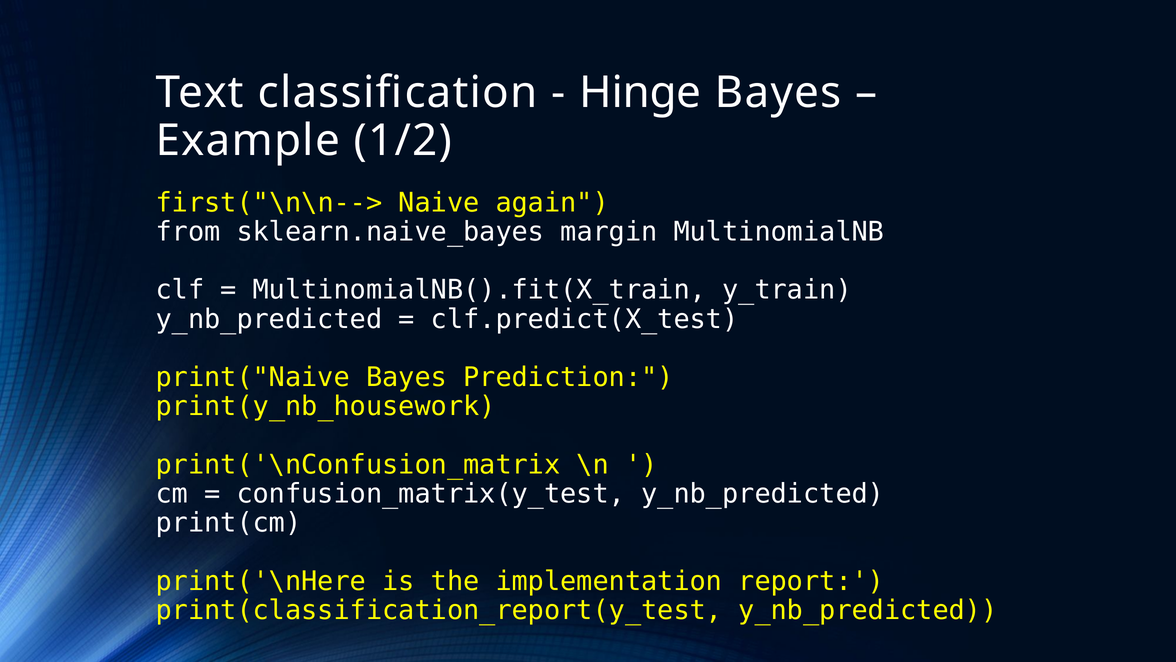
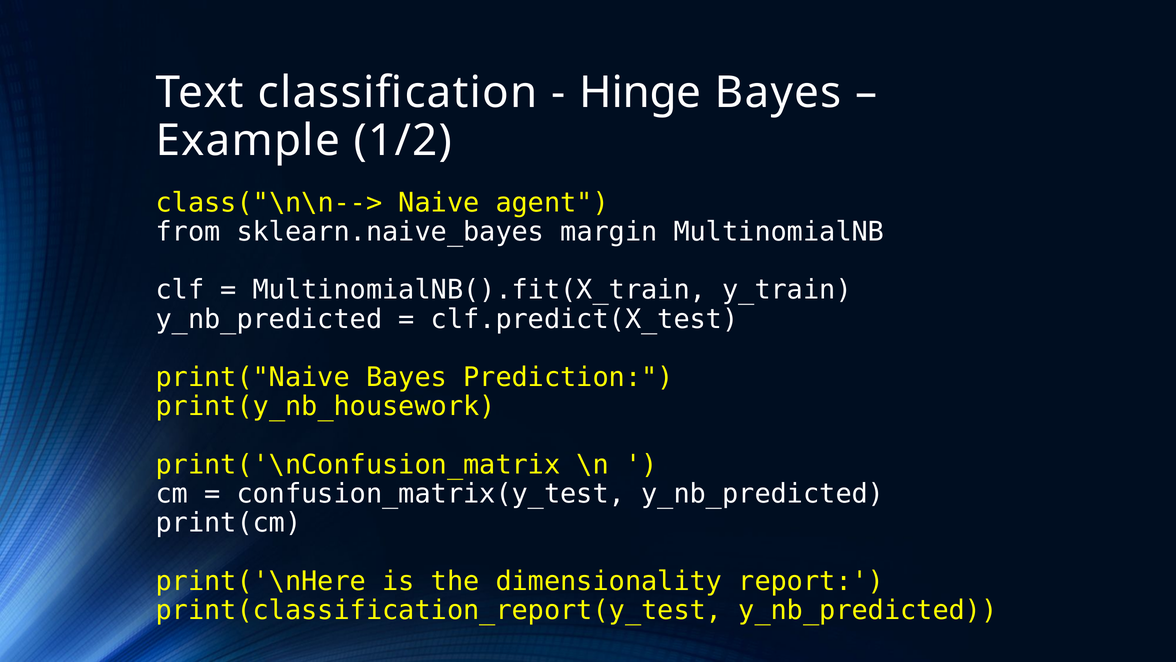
first("\n\n-->: first("\n\n--> -> class("\n\n-->
again: again -> agent
implementation: implementation -> dimensionality
